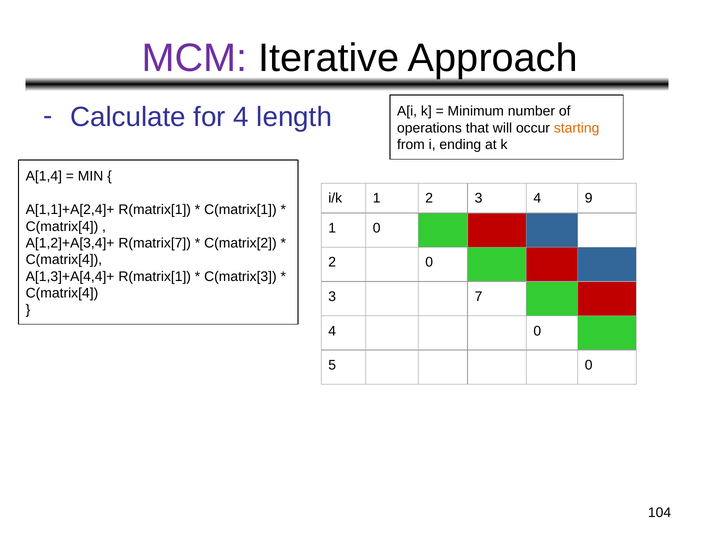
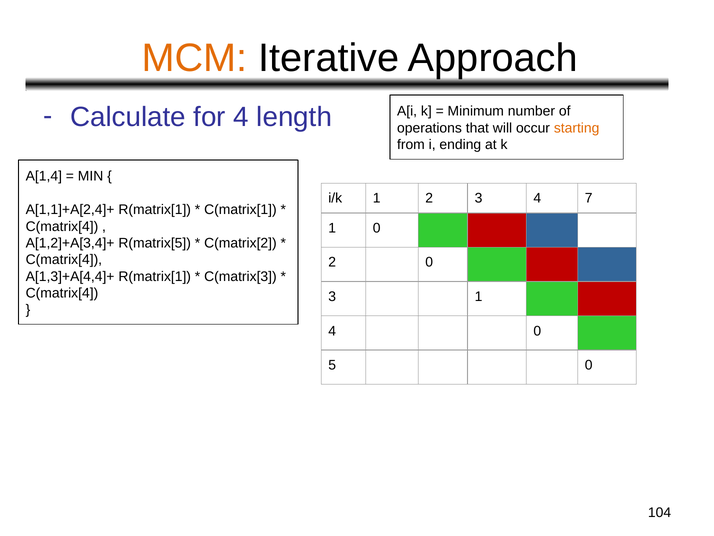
MCM colour: purple -> orange
9: 9 -> 7
R(matrix[7: R(matrix[7 -> R(matrix[5
3 7: 7 -> 1
